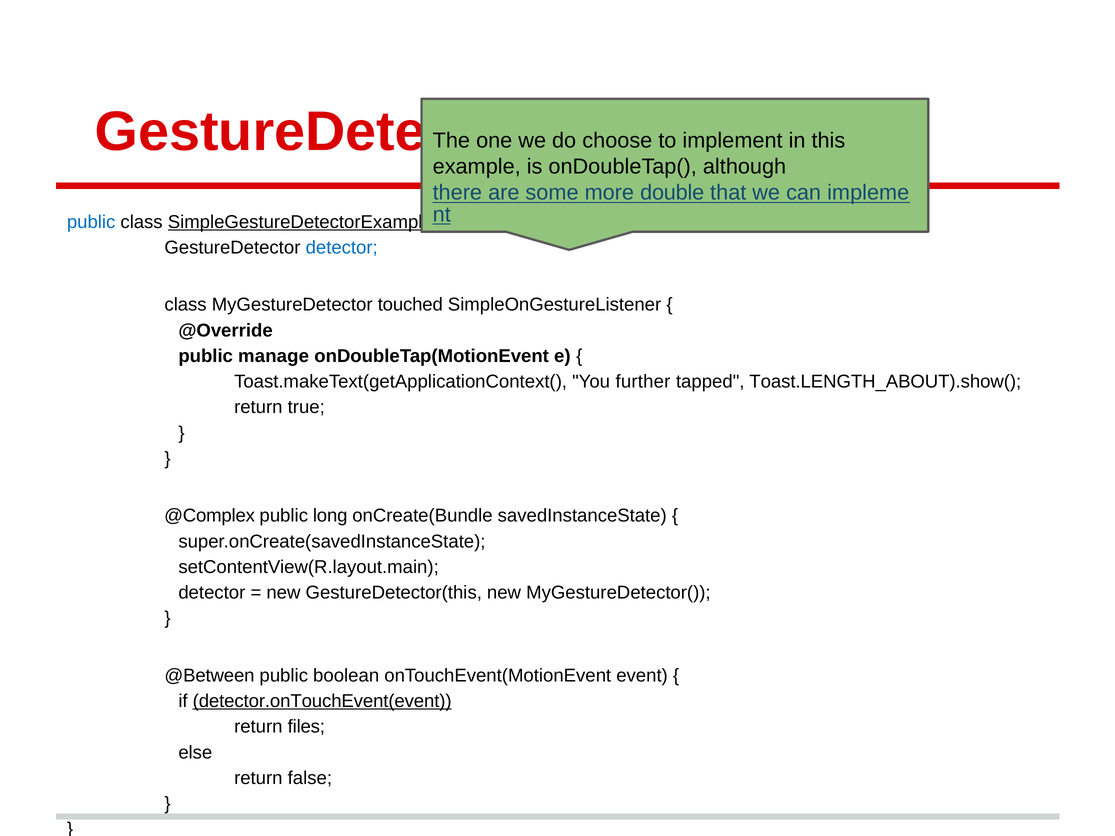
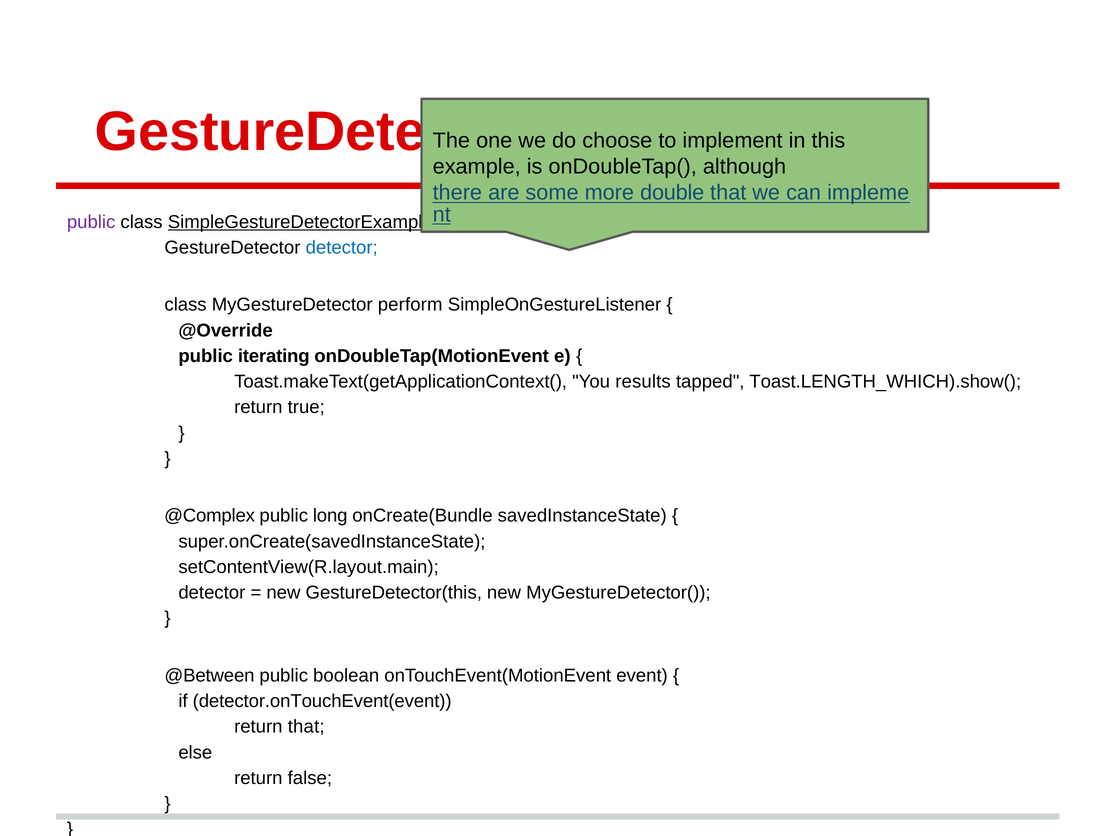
public at (91, 222) colour: blue -> purple
touched: touched -> perform
manage: manage -> iterating
further: further -> results
Toast.LENGTH_ABOUT).show(: Toast.LENGTH_ABOUT).show( -> Toast.LENGTH_WHICH).show(
detector.onTouchEvent(event underline: present -> none
return files: files -> that
